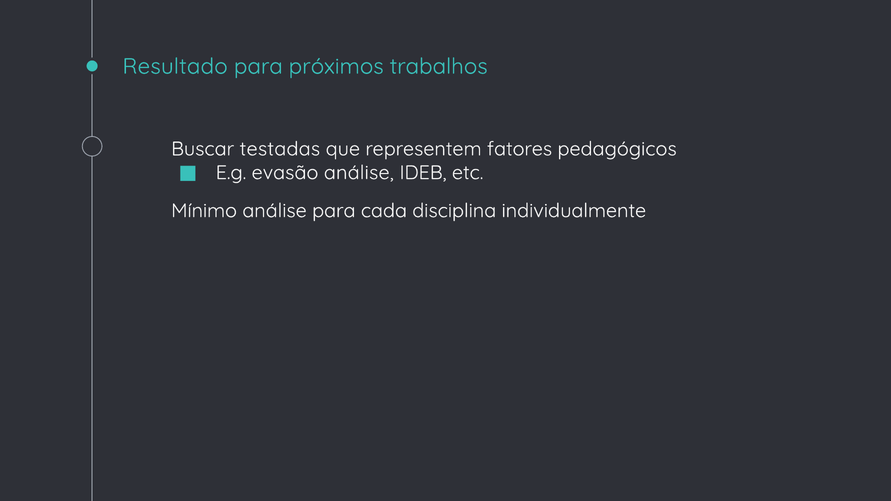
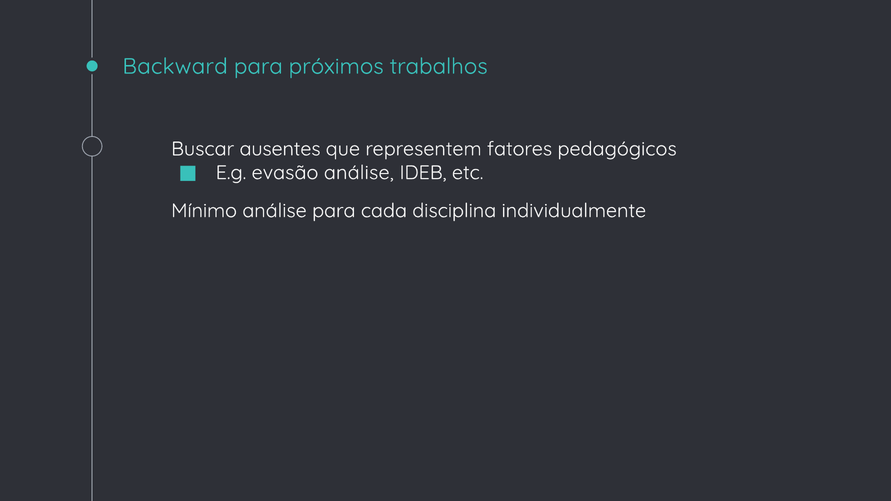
Resultado: Resultado -> Backward
testadas: testadas -> ausentes
